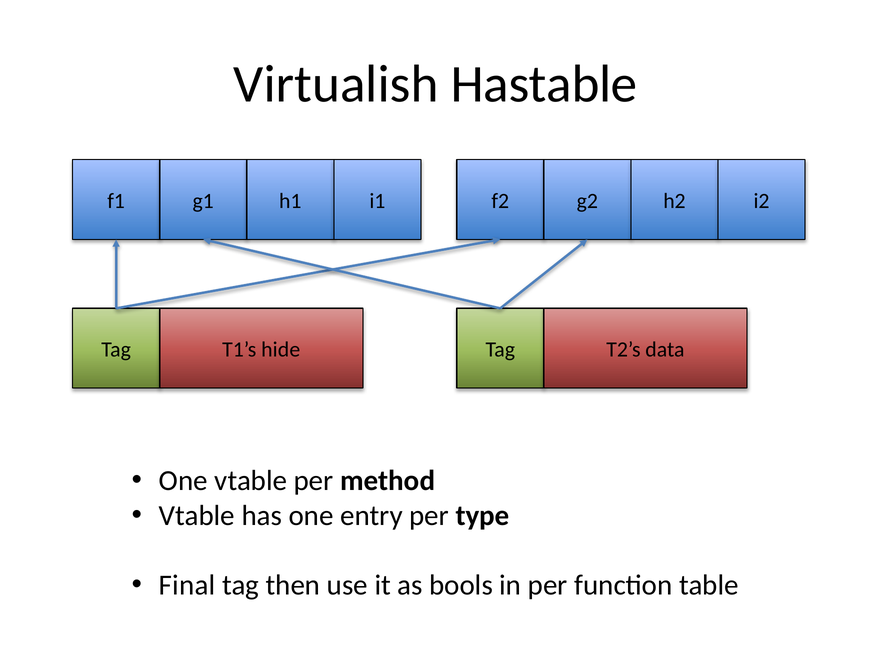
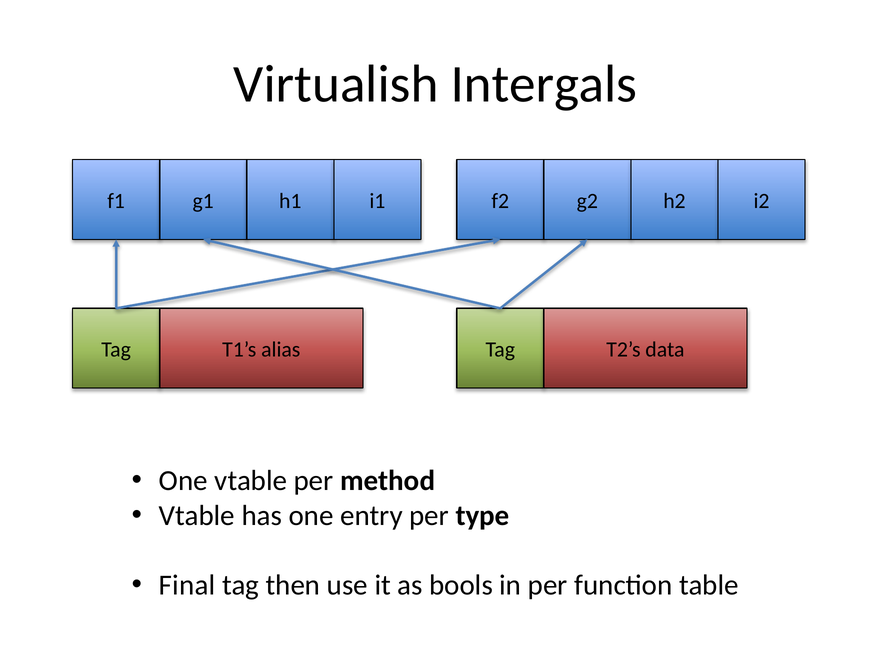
Hastable: Hastable -> Intergals
hide: hide -> alias
